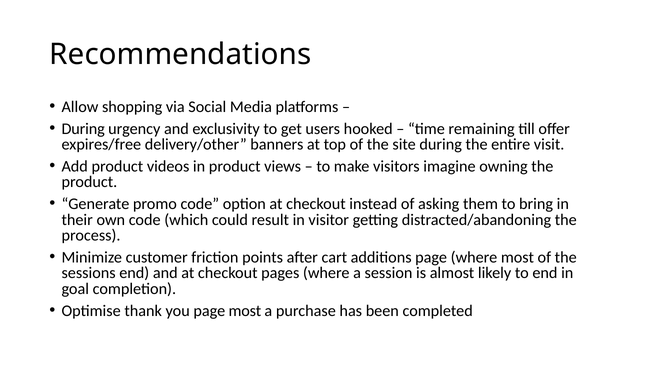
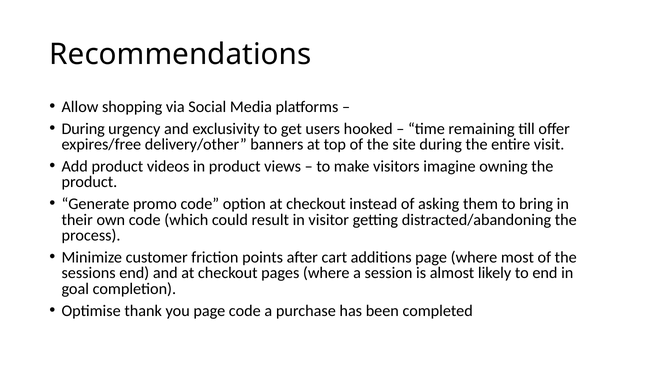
page most: most -> code
